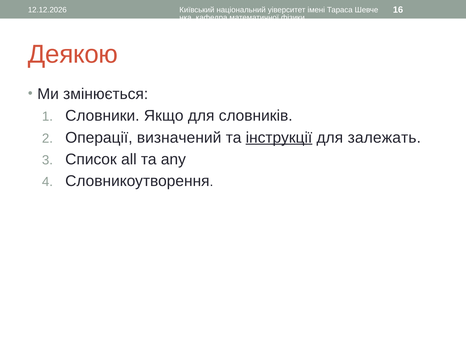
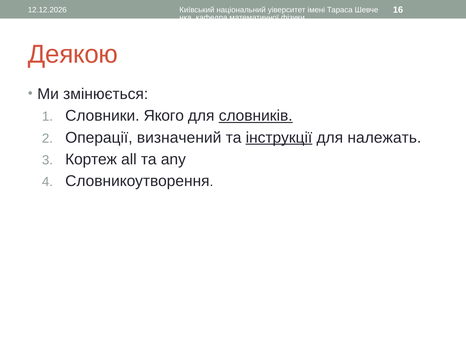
Якщо: Якщо -> Якого
словників underline: none -> present
залежать: залежать -> належать
Список: Список -> Кортеж
